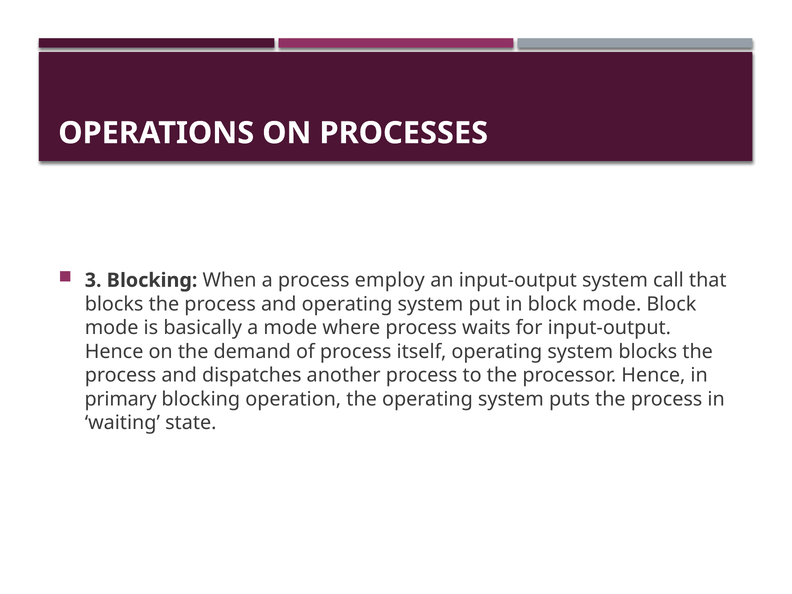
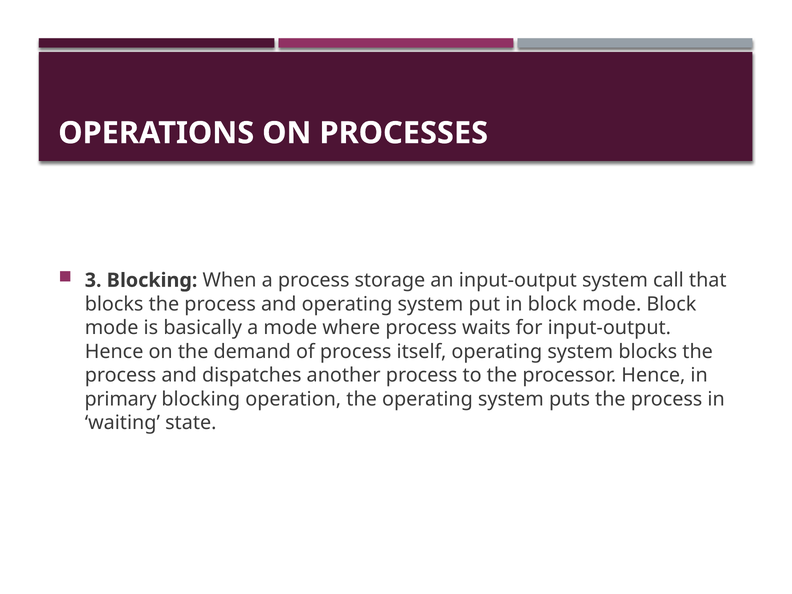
employ: employ -> storage
